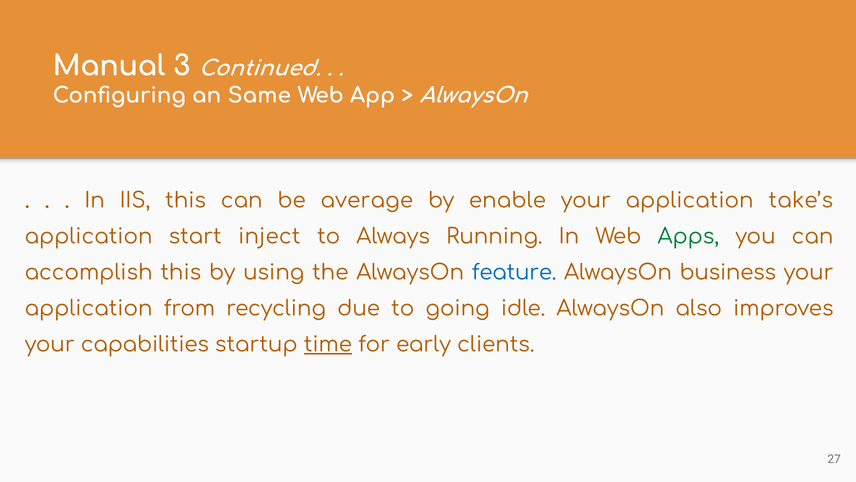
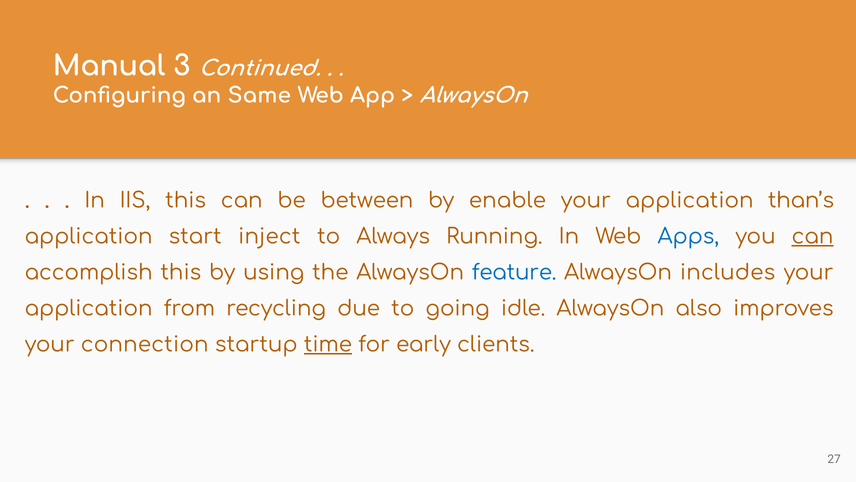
average: average -> between
take’s: take’s -> than’s
Apps colour: green -> blue
can at (813, 236) underline: none -> present
business: business -> includes
capabilities: capabilities -> connection
